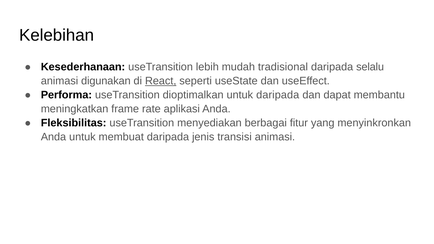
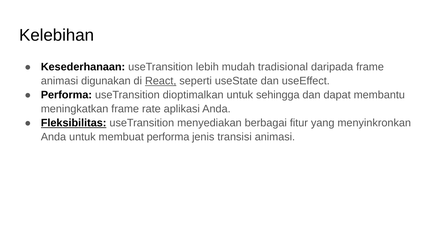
daripada selalu: selalu -> frame
untuk daripada: daripada -> sehingga
Fleksibilitas underline: none -> present
membuat daripada: daripada -> performa
